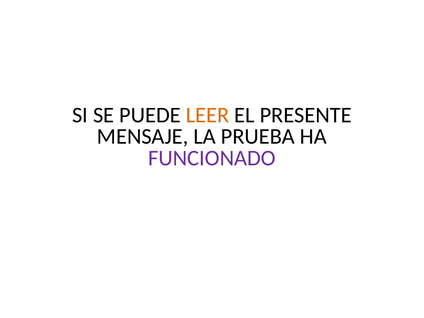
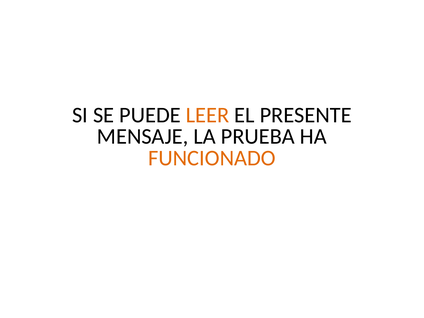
FUNCIONADO colour: purple -> orange
